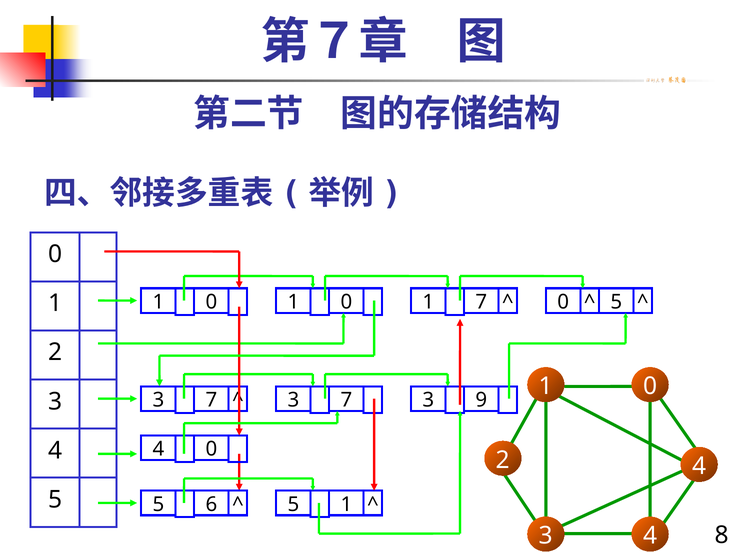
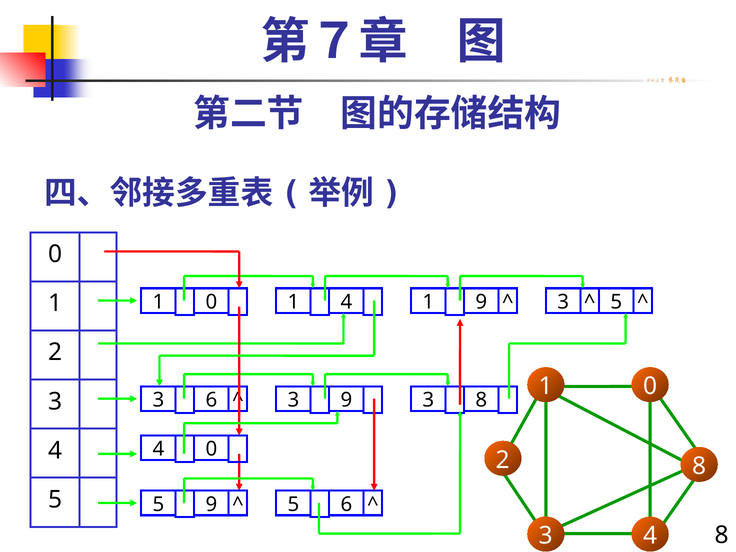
0 at (346, 302): 0 -> 4
1 7: 7 -> 9
1 0 0: 0 -> 3
7 at (211, 400): 7 -> 6
7 at (346, 400): 7 -> 9
3 9: 9 -> 8
2 4: 4 -> 8
5 6: 6 -> 9
1 at (346, 504): 1 -> 6
